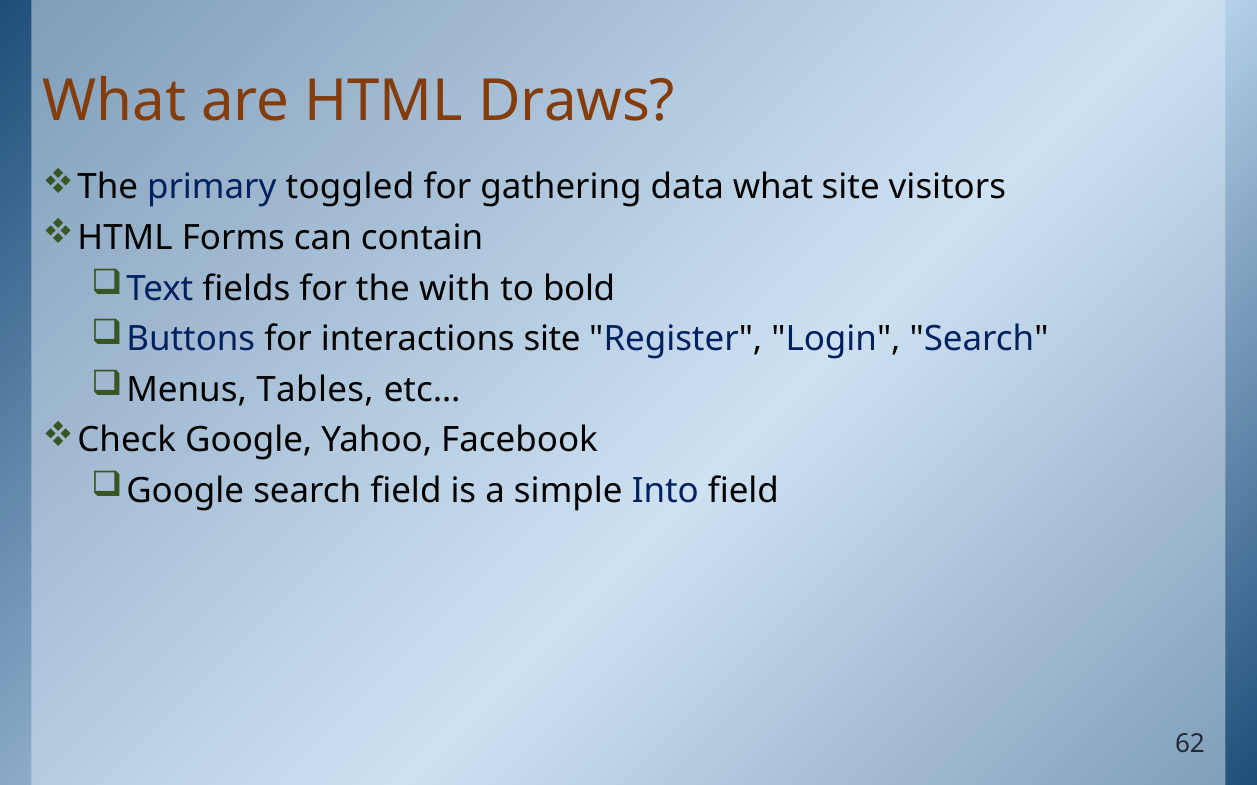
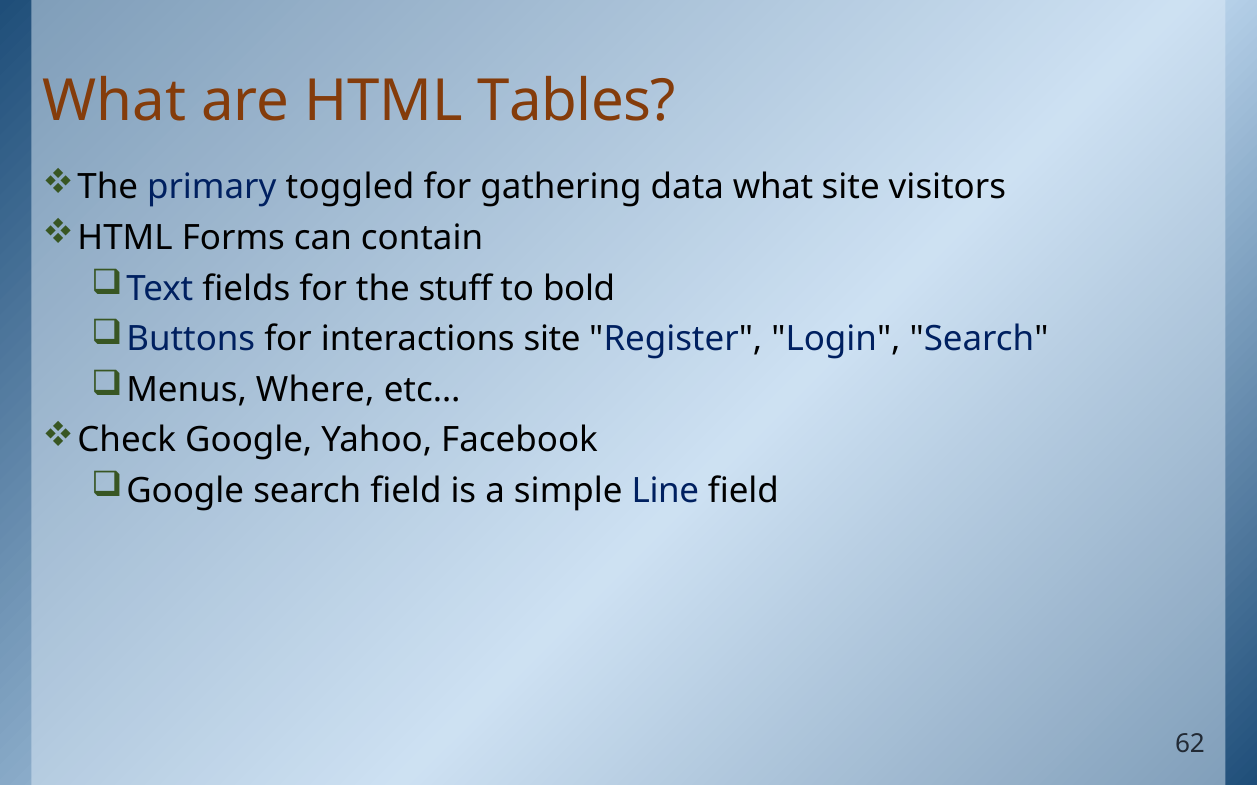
Draws: Draws -> Tables
with: with -> stuff
Tables: Tables -> Where
Into: Into -> Line
